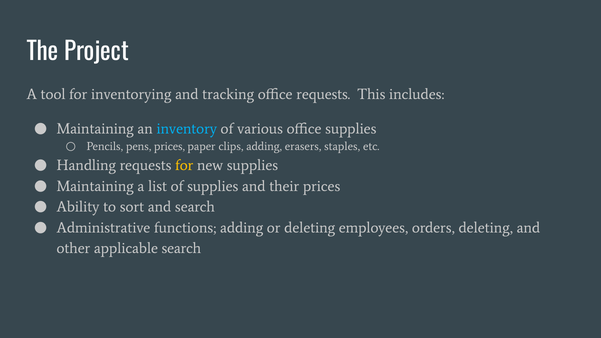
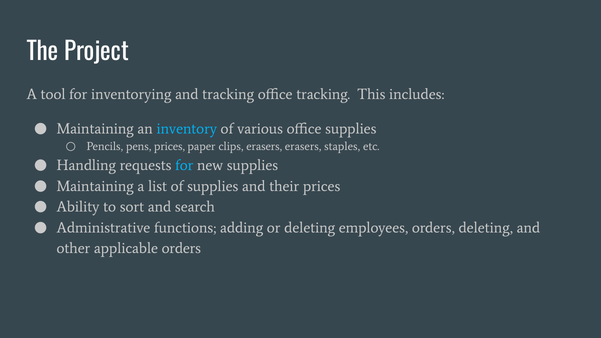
office requests: requests -> tracking
clips adding: adding -> erasers
for at (184, 165) colour: yellow -> light blue
applicable search: search -> orders
